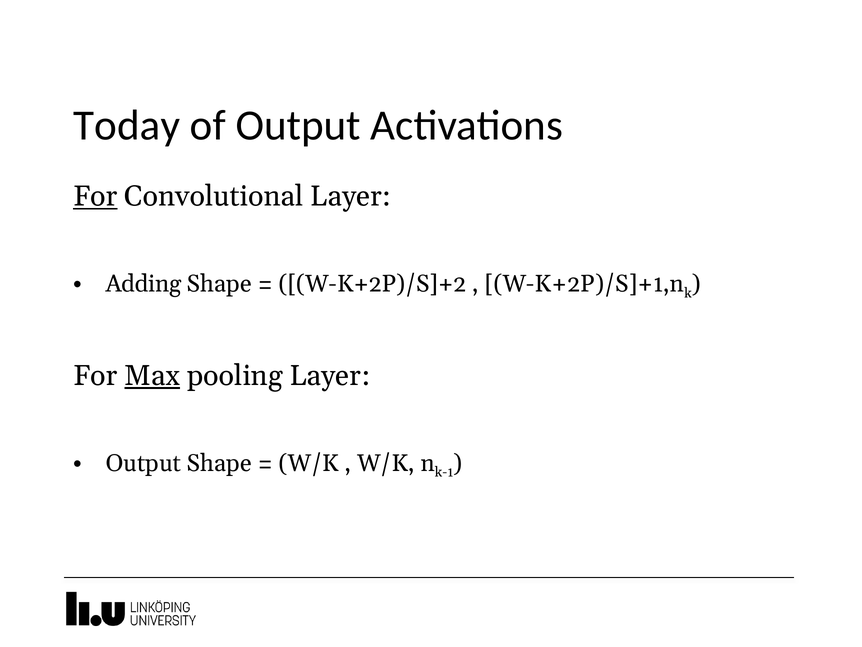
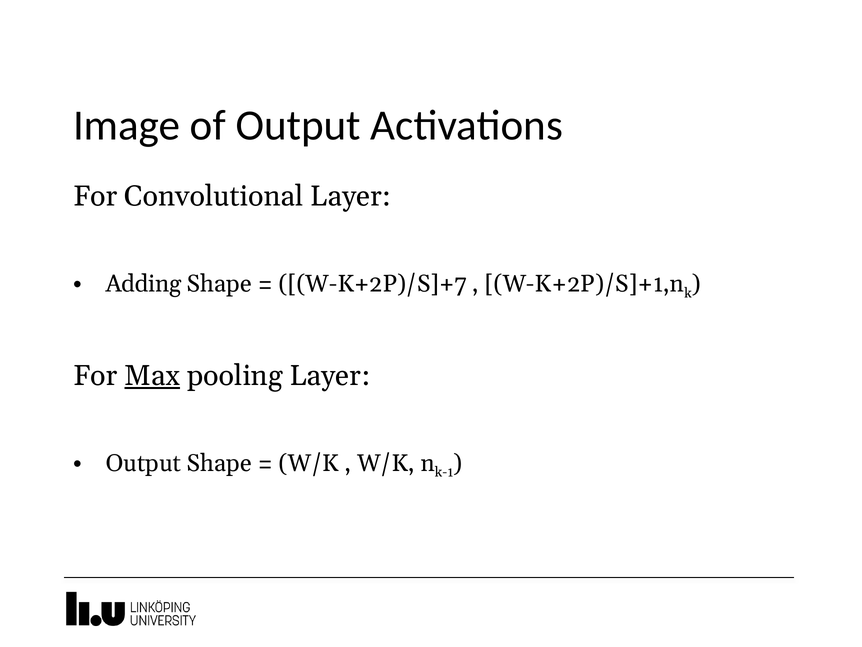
Today: Today -> Image
For at (95, 196) underline: present -> none
W-K+2P)/S]+2: W-K+2P)/S]+2 -> W-K+2P)/S]+7
